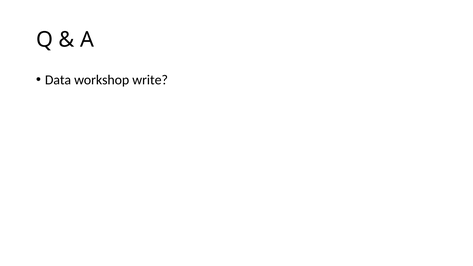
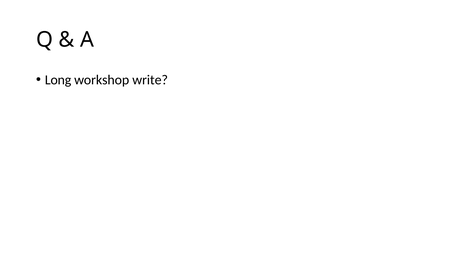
Data: Data -> Long
